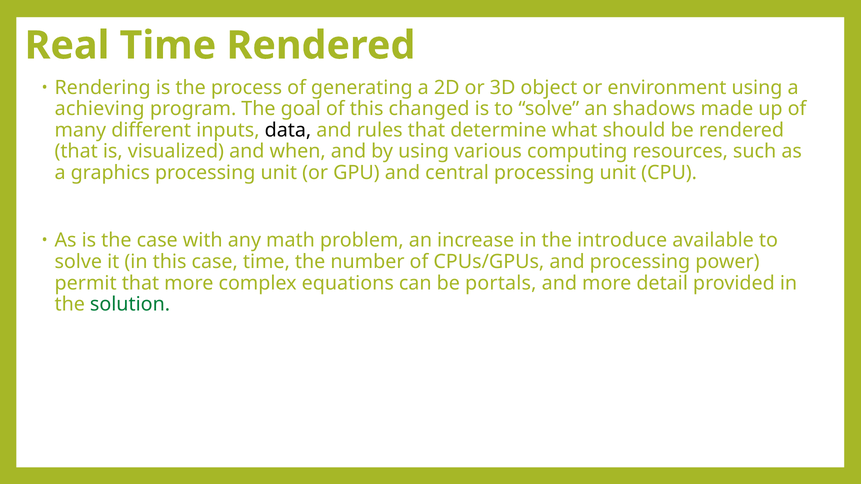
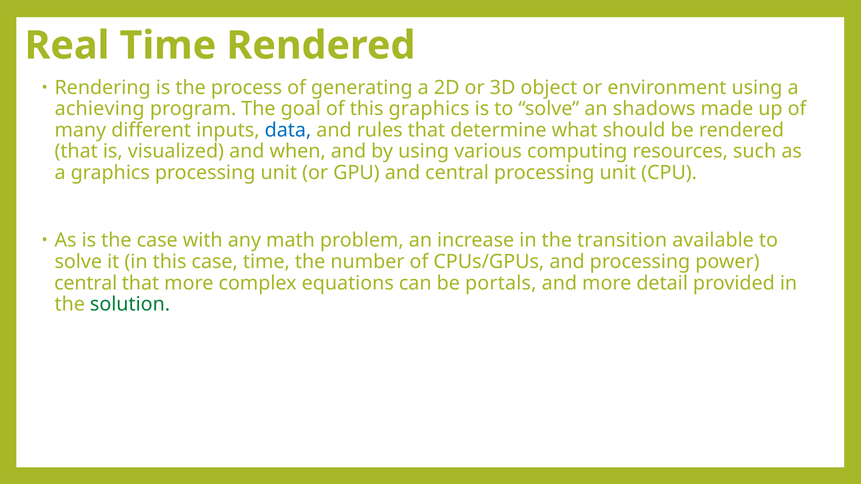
this changed: changed -> graphics
data colour: black -> blue
introduce: introduce -> transition
permit at (86, 283): permit -> central
